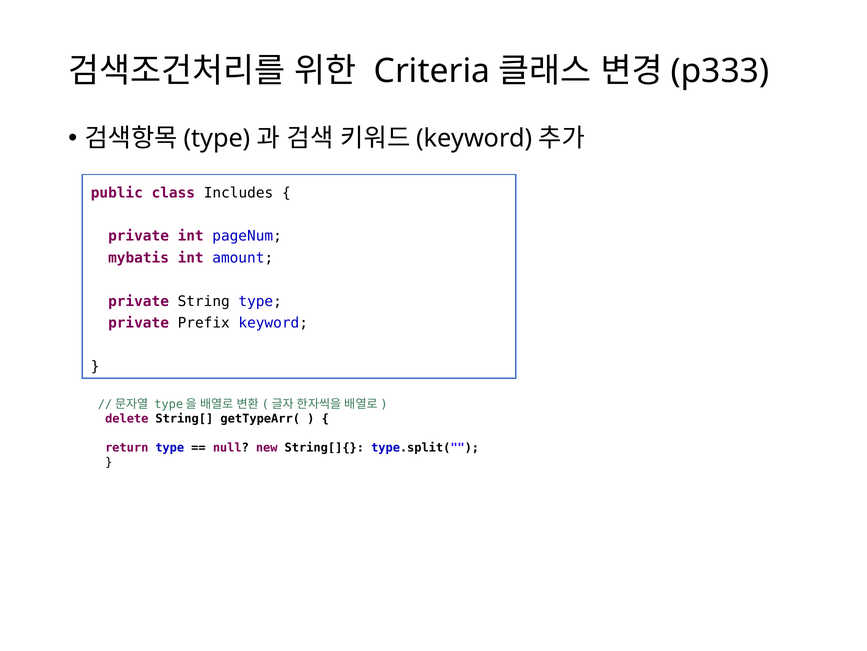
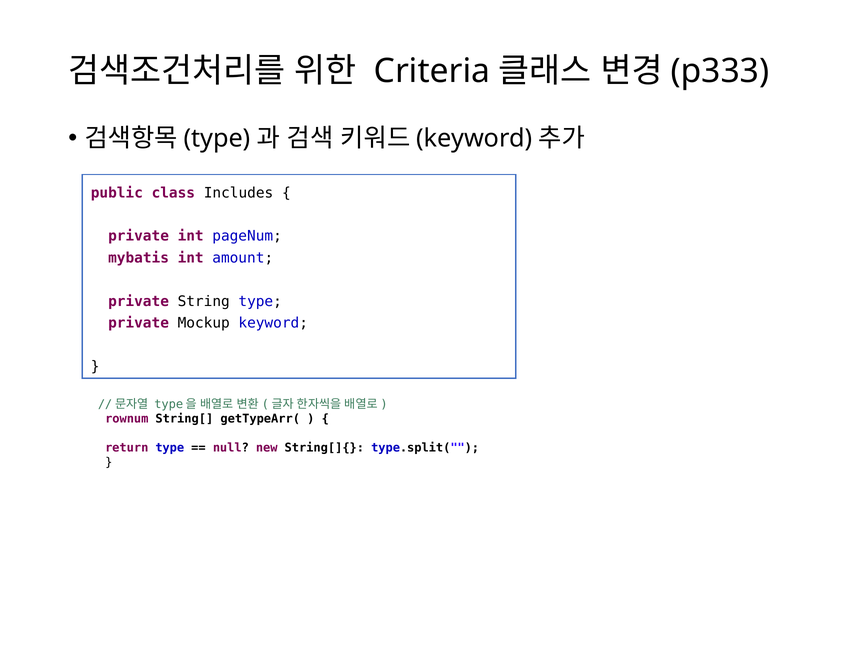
Prefix: Prefix -> Mockup
delete: delete -> rownum
